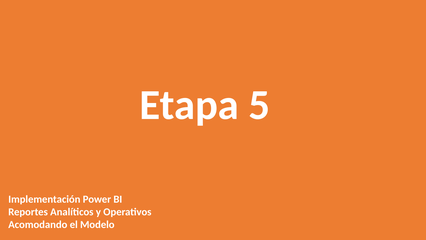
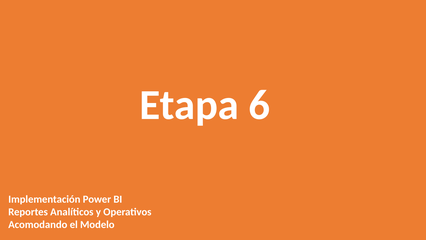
5: 5 -> 6
